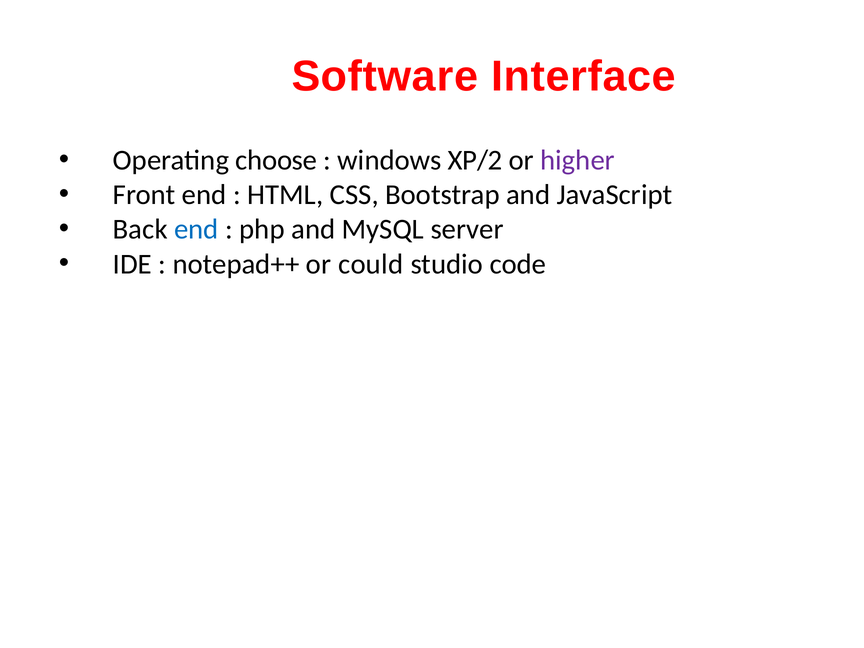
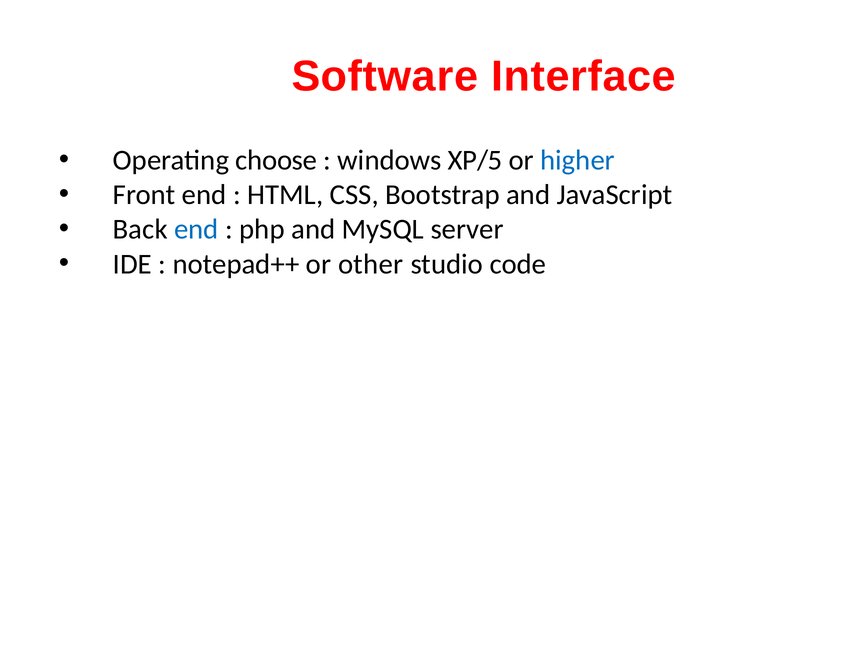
XP/2: XP/2 -> XP/5
higher colour: purple -> blue
could: could -> other
